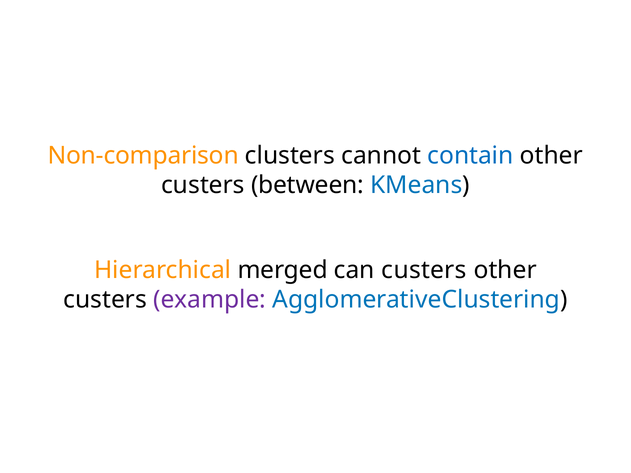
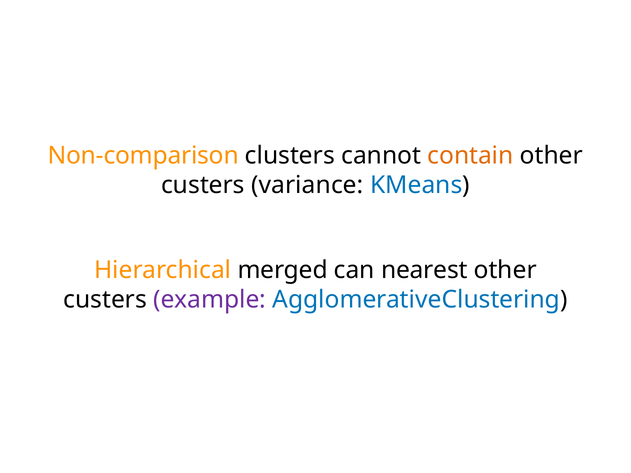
contain colour: blue -> orange
between: between -> variance
can custers: custers -> nearest
